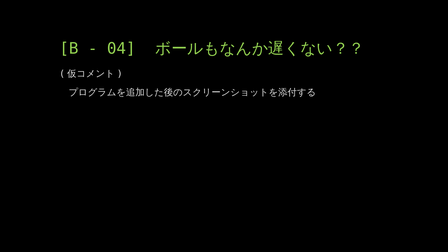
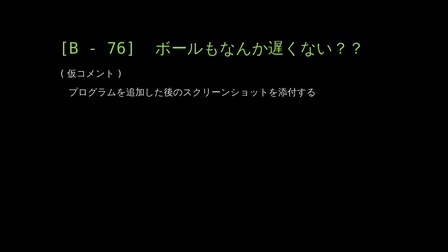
04: 04 -> 76
